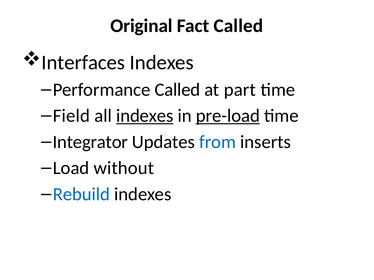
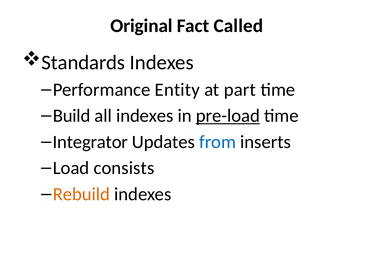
Interfaces: Interfaces -> Standards
Performance Called: Called -> Entity
Field: Field -> Build
indexes at (145, 116) underline: present -> none
without: without -> consists
Rebuild colour: blue -> orange
